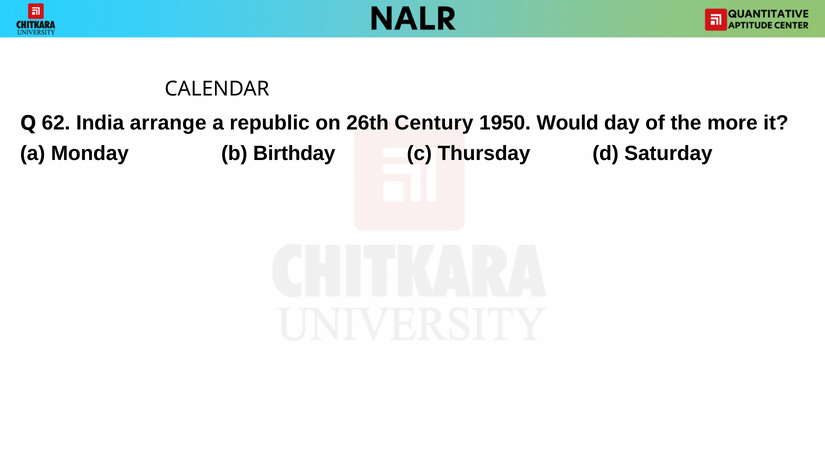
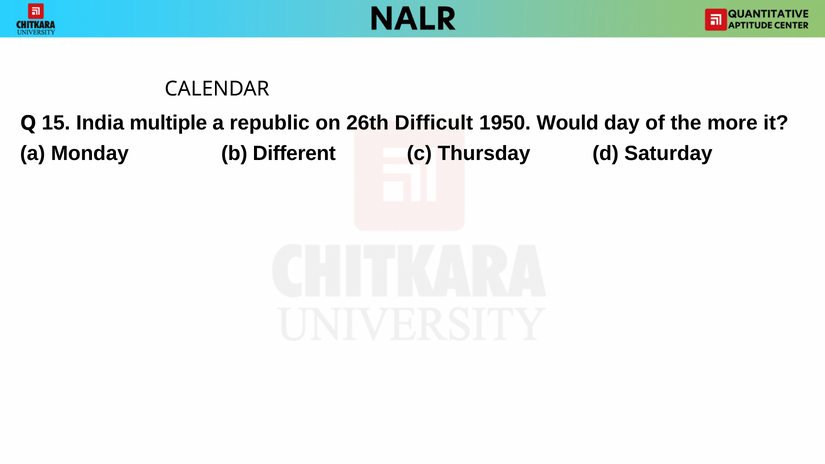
62: 62 -> 15
arrange: arrange -> multiple
Century: Century -> Difficult
Birthday: Birthday -> Different
